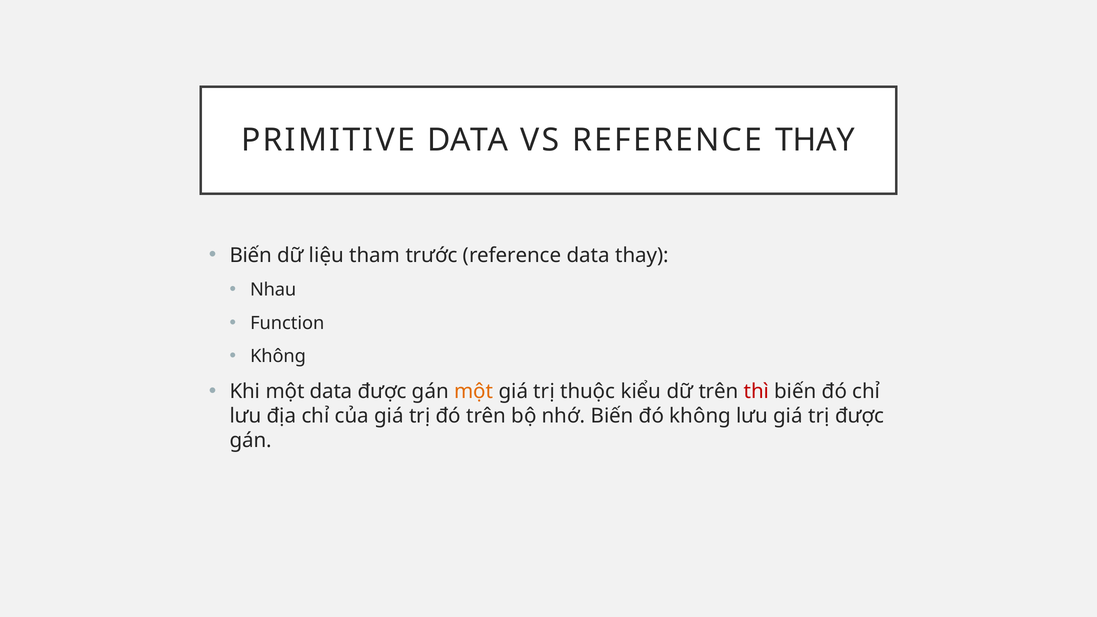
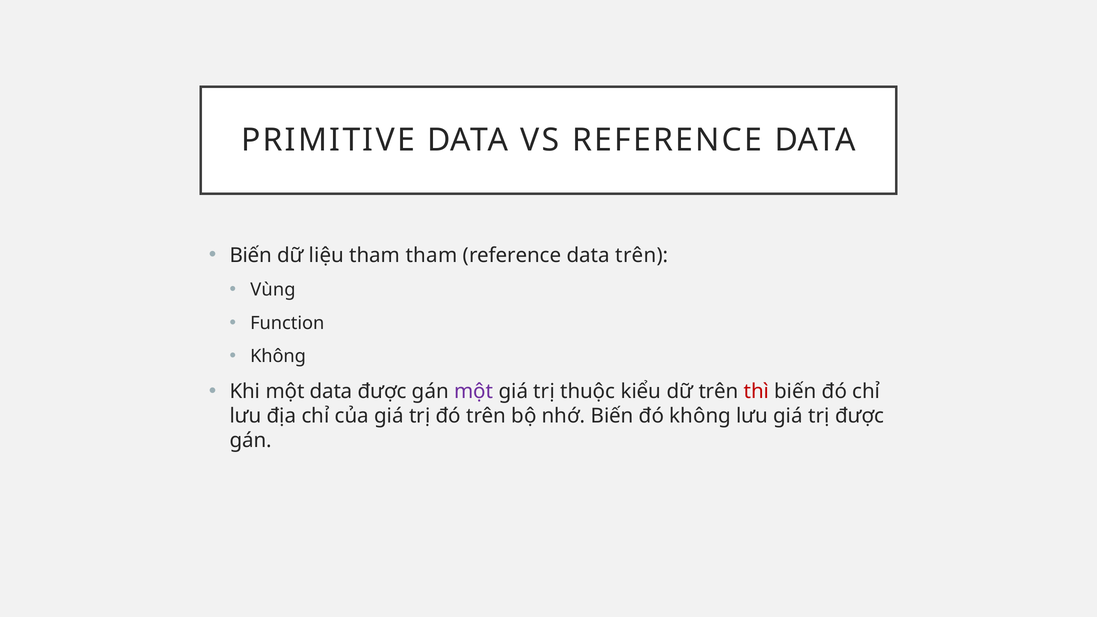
VS REFERENCE THAY: THAY -> DATA
tham trước: trước -> tham
data thay: thay -> trên
Nhau: Nhau -> Vùng
một at (474, 391) colour: orange -> purple
